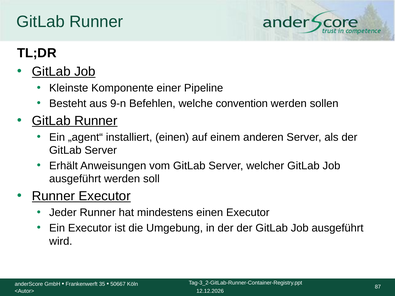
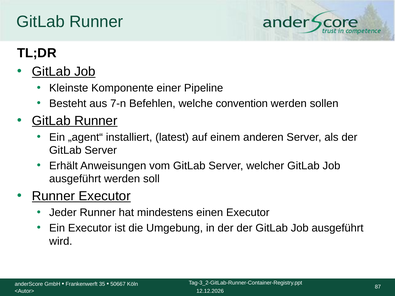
9-n: 9-n -> 7-n
installiert einen: einen -> latest
